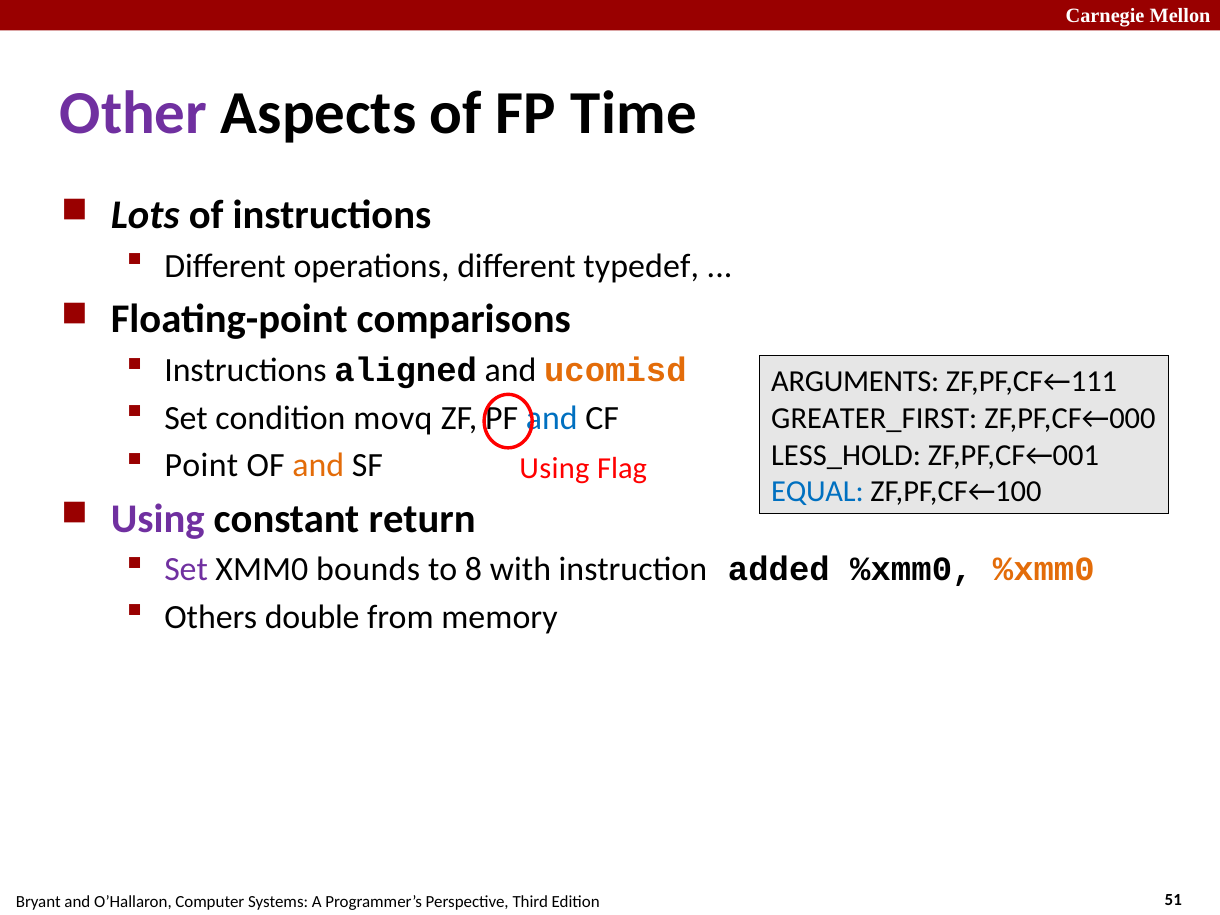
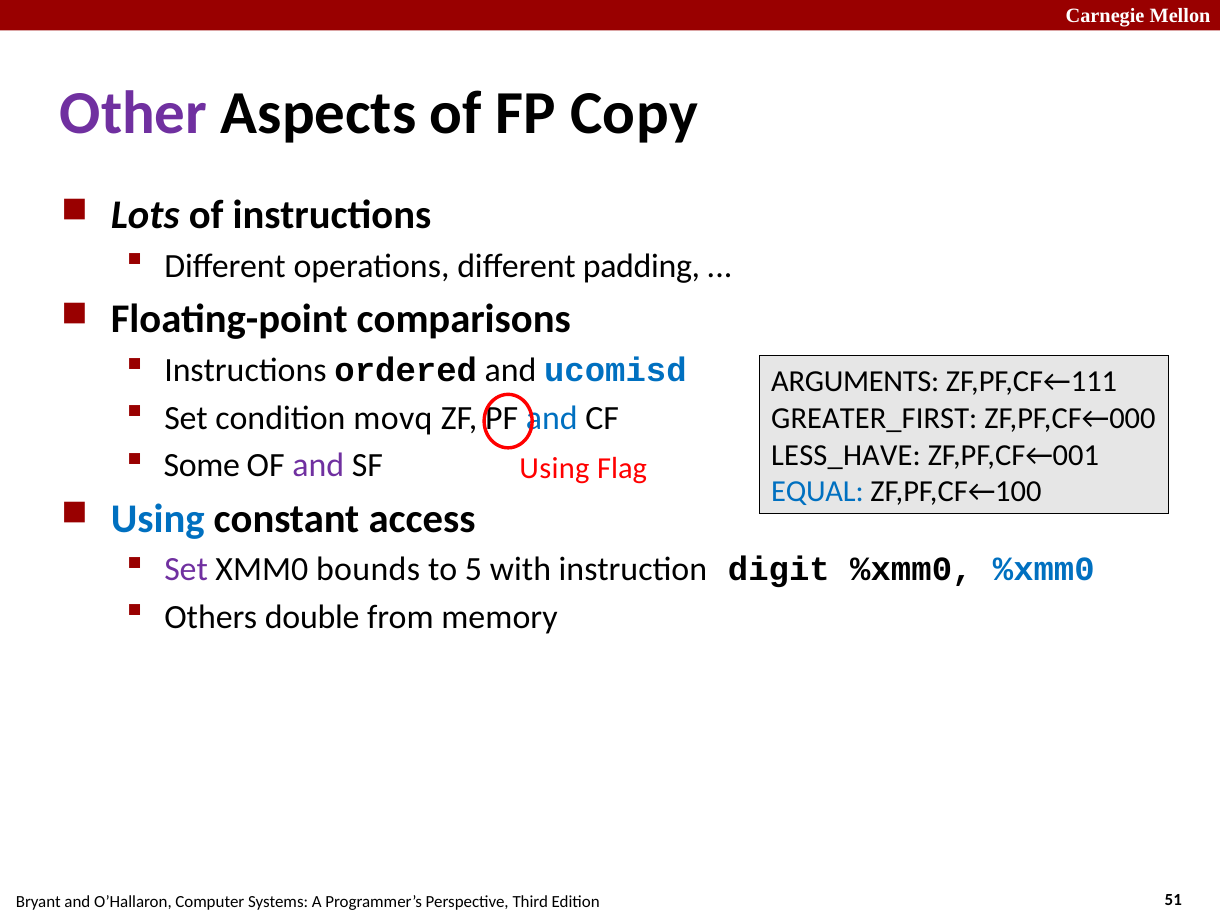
Time: Time -> Copy
typedef: typedef -> padding
aligned: aligned -> ordered
ucomisd colour: orange -> blue
LESS_HOLD: LESS_HOLD -> LESS_HAVE
Point: Point -> Some
and at (318, 465) colour: orange -> purple
Using at (158, 519) colour: purple -> blue
return: return -> access
8: 8 -> 5
added: added -> digit
%xmm0 at (1044, 570) colour: orange -> blue
